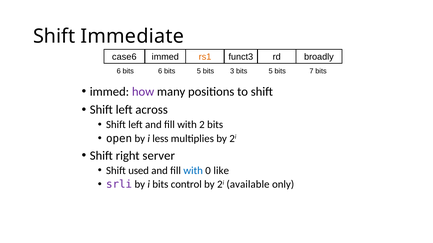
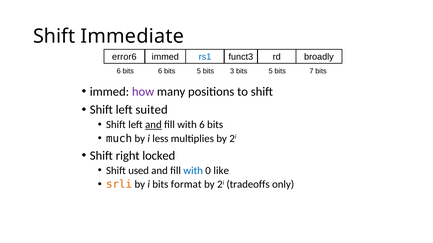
case6: case6 -> error6
rs1 colour: orange -> blue
across: across -> suited
and at (153, 125) underline: none -> present
with 2: 2 -> 6
open: open -> much
server: server -> locked
srli colour: purple -> orange
control: control -> format
available: available -> tradeoffs
